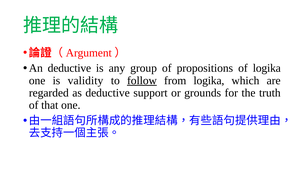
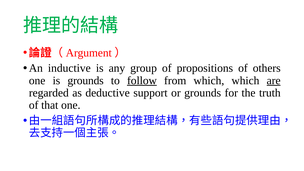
An deductive: deductive -> inductive
of logika: logika -> others
is validity: validity -> grounds
from logika: logika -> which
are underline: none -> present
